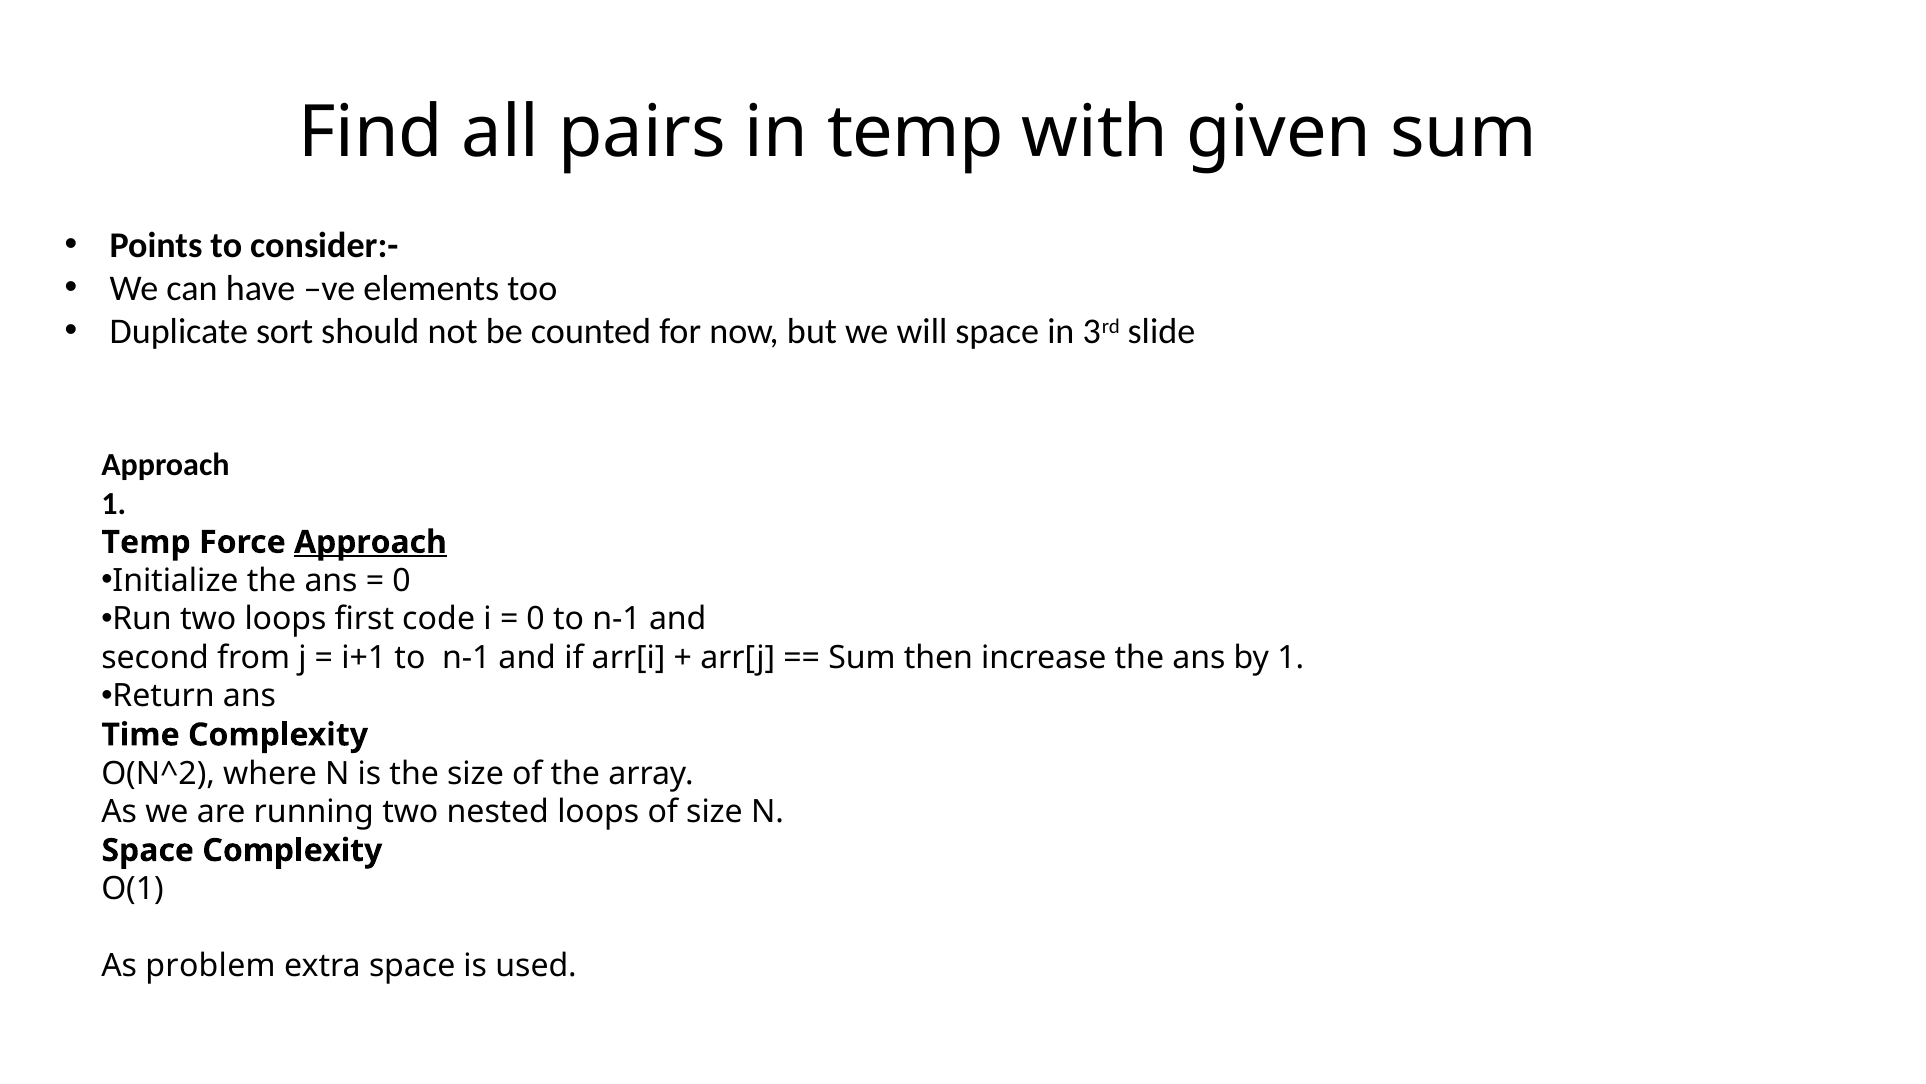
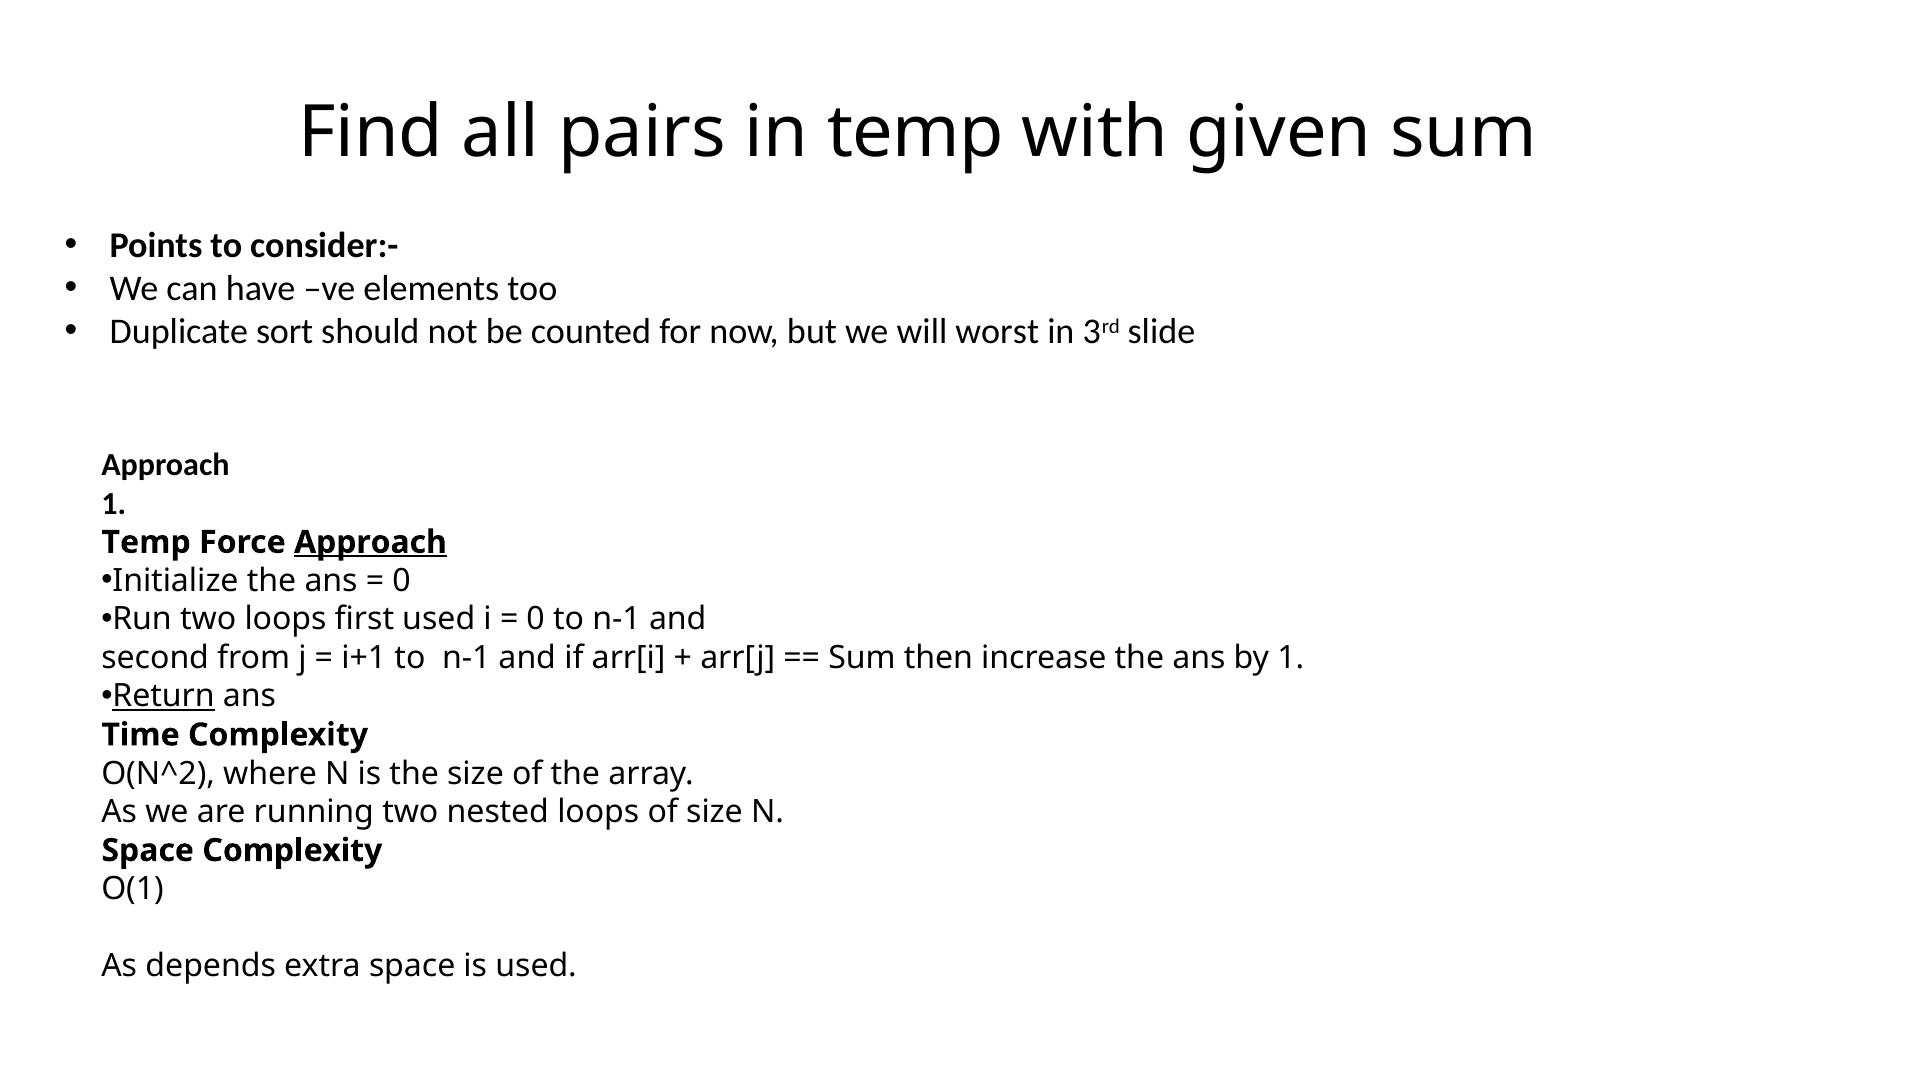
will space: space -> worst
first code: code -> used
Return underline: none -> present
problem: problem -> depends
